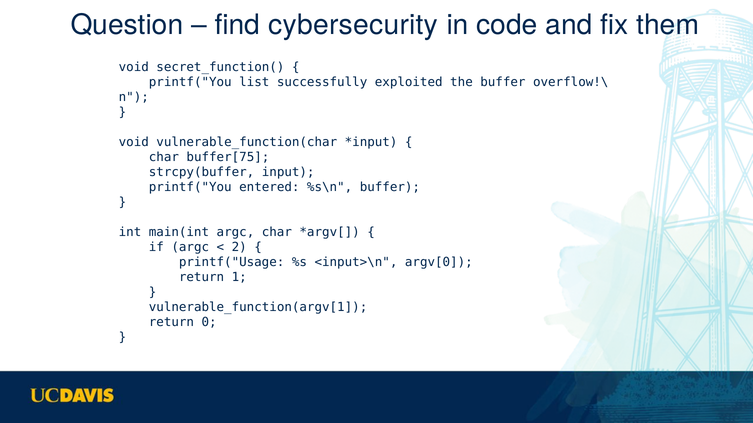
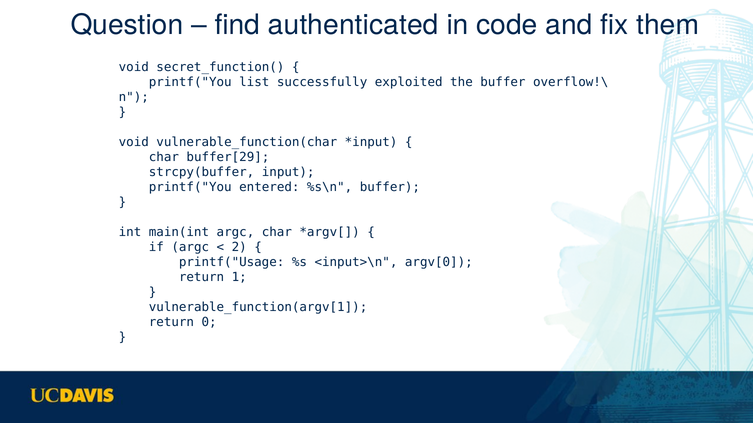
cybersecurity: cybersecurity -> authenticated
buffer[75: buffer[75 -> buffer[29
